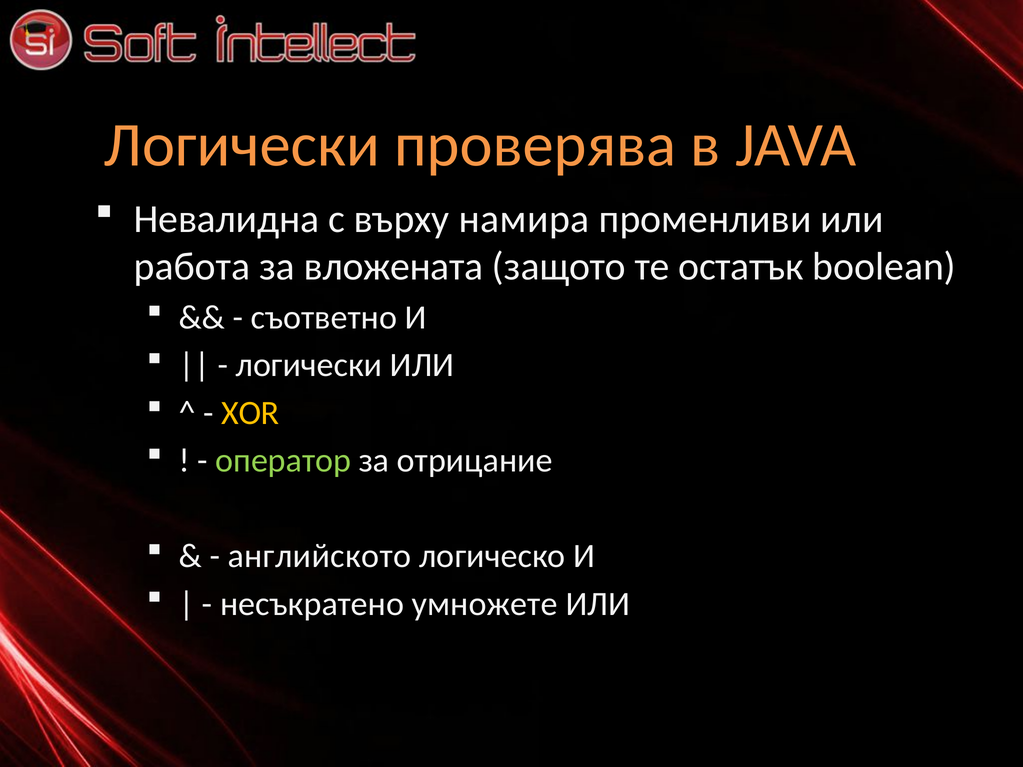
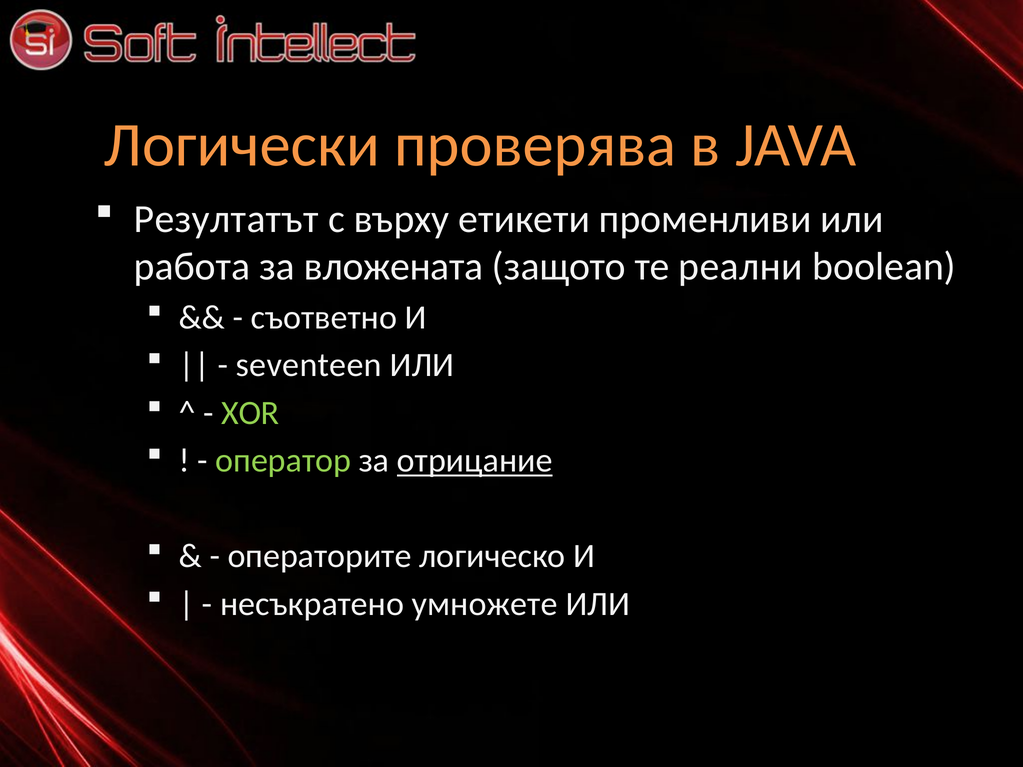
Невалидна: Невалидна -> Резултатът
намира: намира -> етикети
остатък: остатък -> реални
логически at (309, 365): логически -> seventeen
XOR colour: yellow -> light green
отрицание underline: none -> present
английското: английското -> операторите
